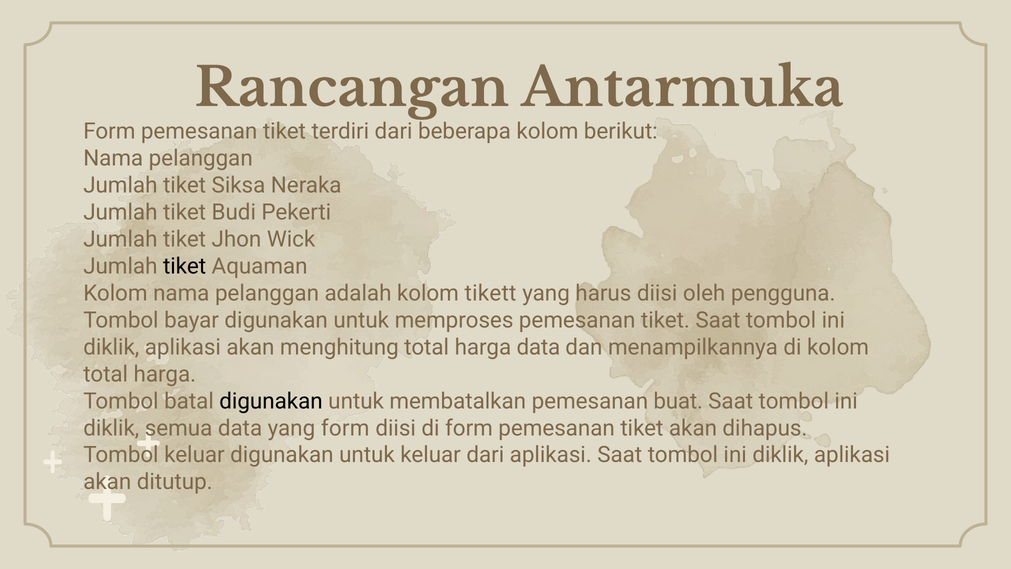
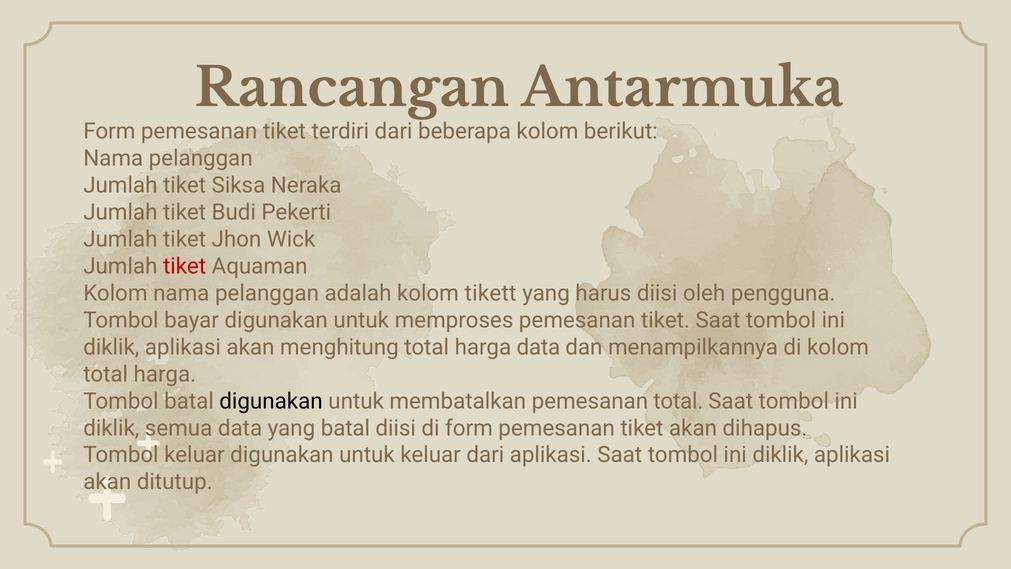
tiket at (185, 266) colour: black -> red
pemesanan buat: buat -> total
yang form: form -> batal
